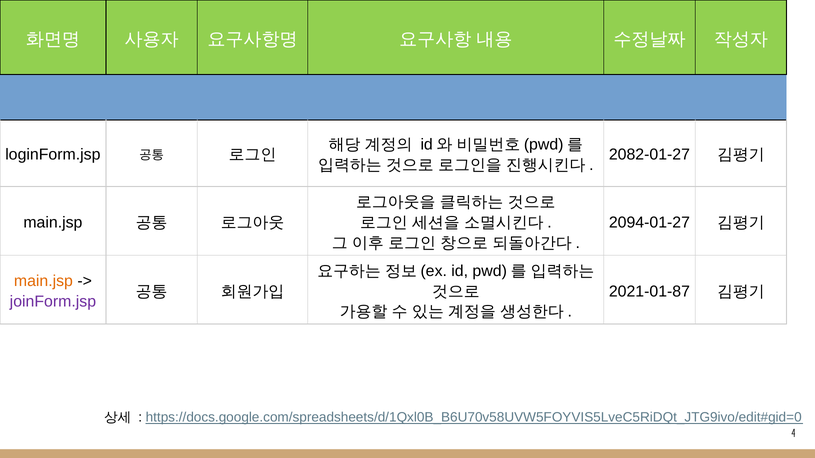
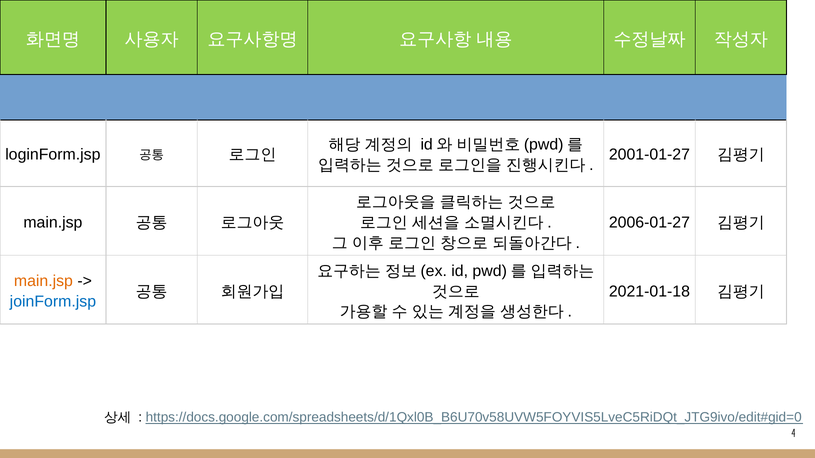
2082-01-27: 2082-01-27 -> 2001-01-27
2094-01-27: 2094-01-27 -> 2006-01-27
2021-01-87: 2021-01-87 -> 2021-01-18
joinForm.jsp colour: purple -> blue
